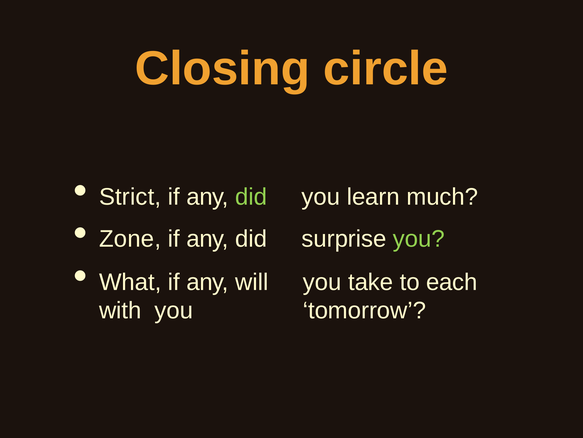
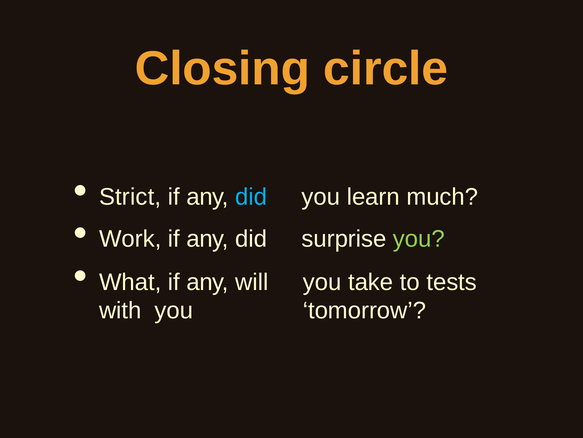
did at (251, 197) colour: light green -> light blue
Zone: Zone -> Work
each: each -> tests
